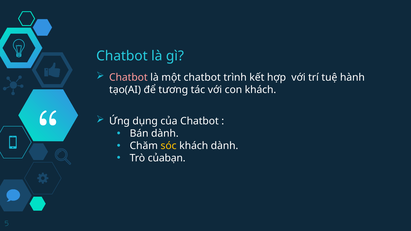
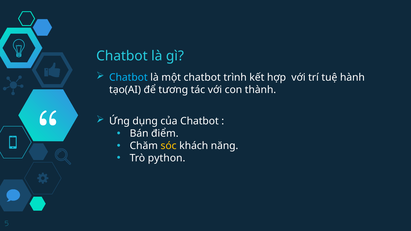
Chatbot at (128, 77) colour: pink -> light blue
con khách: khách -> thành
Bán dành: dành -> điểm
khách dành: dành -> năng
củabạn: củabạn -> python
